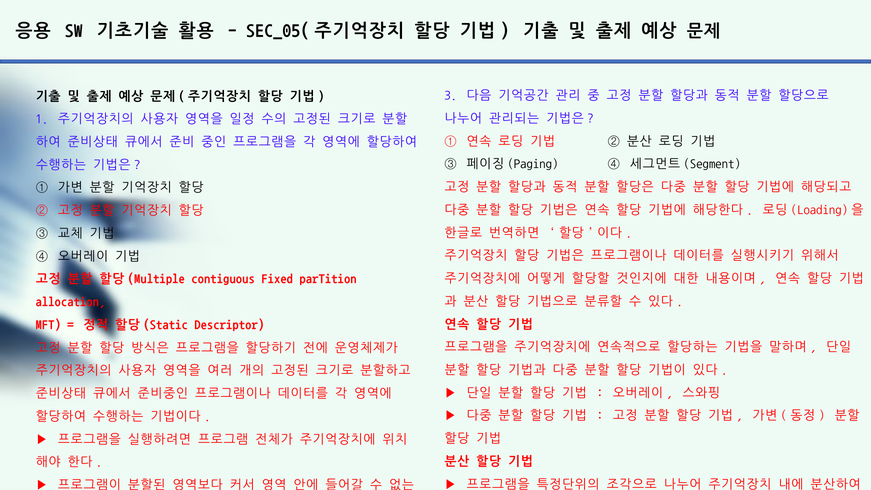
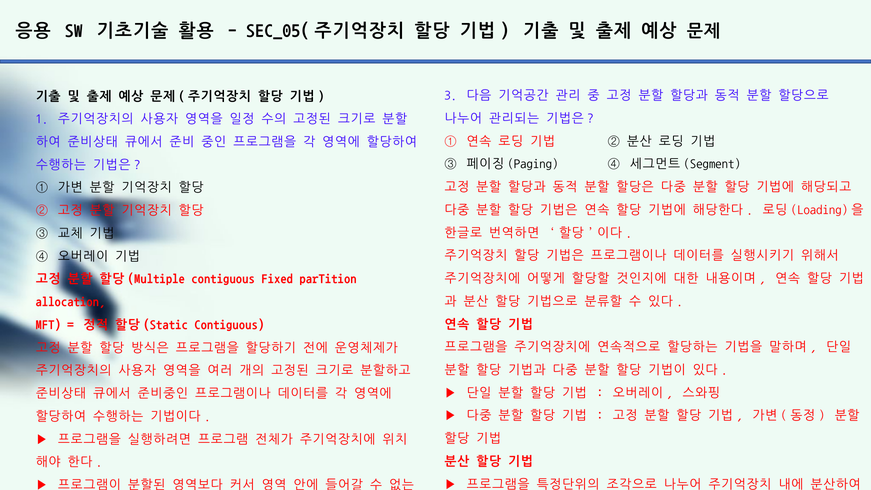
Descriptor at (229, 324): Descriptor -> Contiguous
